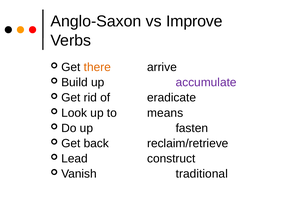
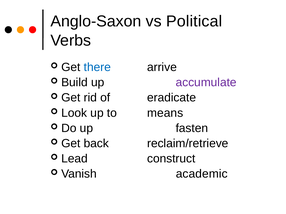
Improve: Improve -> Political
there colour: orange -> blue
traditional: traditional -> academic
